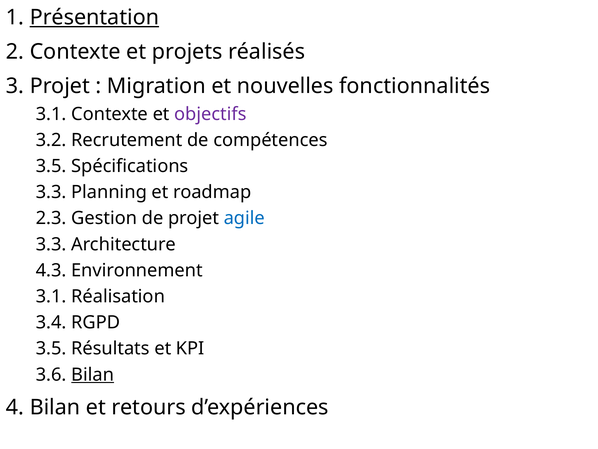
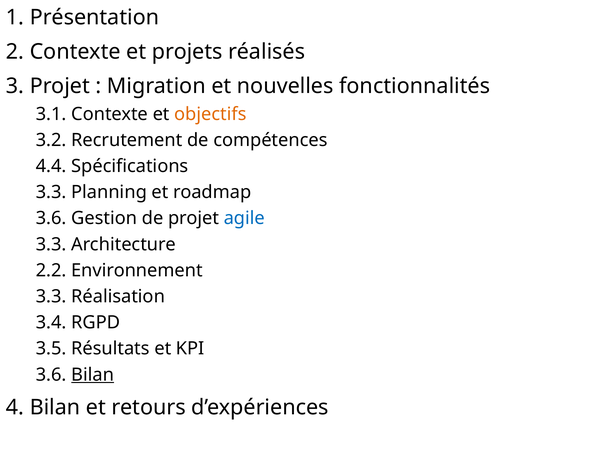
Présentation underline: present -> none
objectifs colour: purple -> orange
3.5 at (51, 166): 3.5 -> 4.4
2.3 at (51, 218): 2.3 -> 3.6
4.3: 4.3 -> 2.2
3.1 at (51, 296): 3.1 -> 3.3
